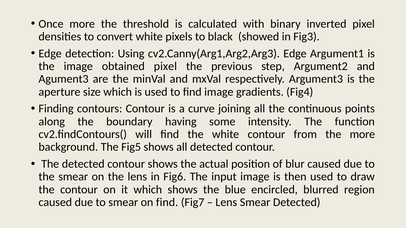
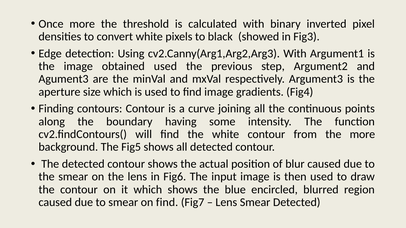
cv2.Canny(Arg1,Arg2,Arg3 Edge: Edge -> With
obtained pixel: pixel -> used
